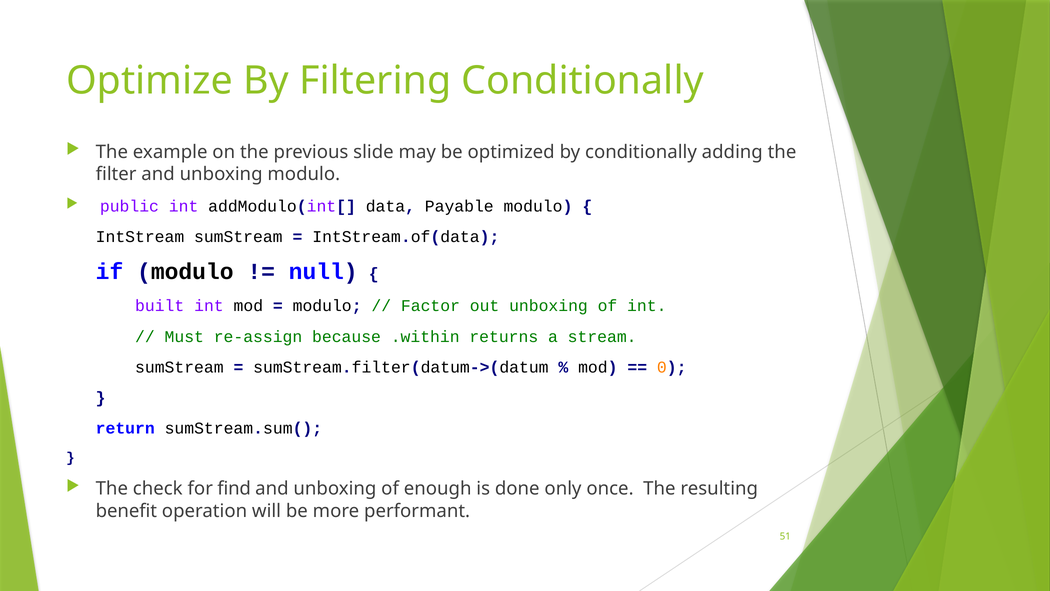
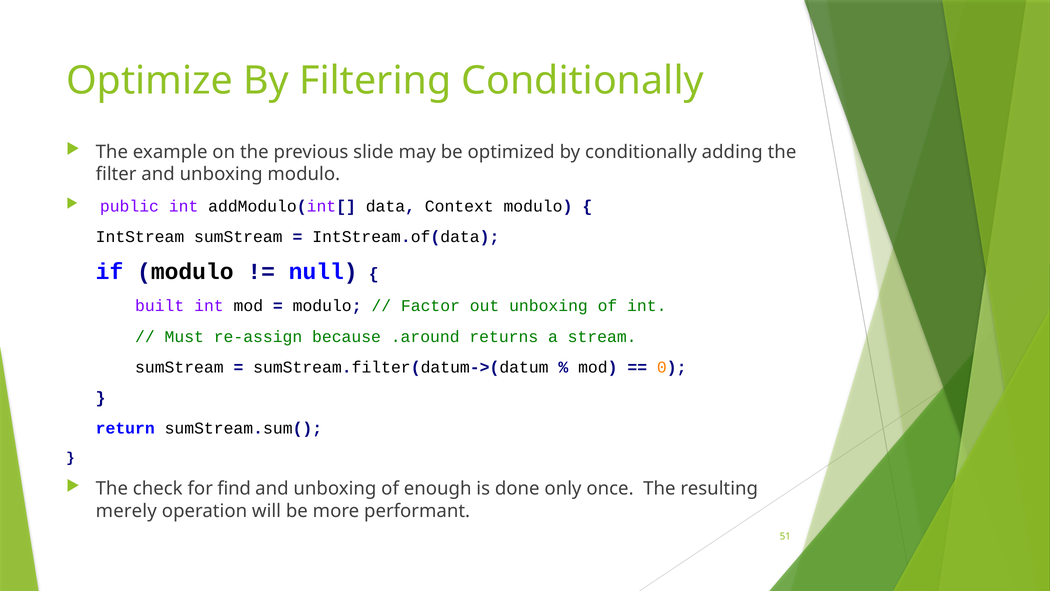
Payable: Payable -> Context
.within: .within -> .around
benefit: benefit -> merely
